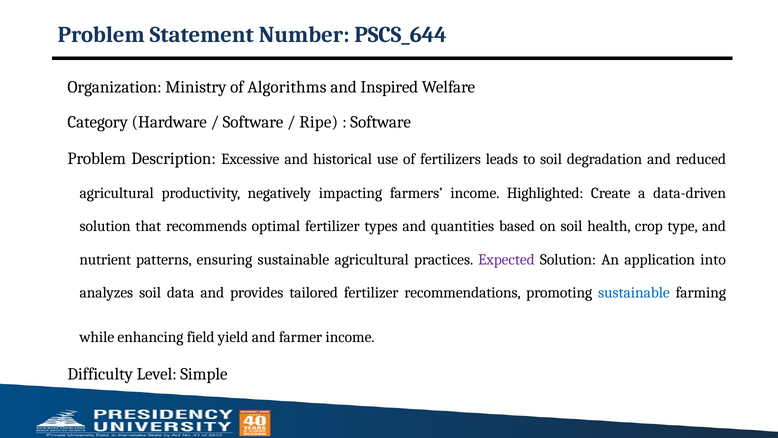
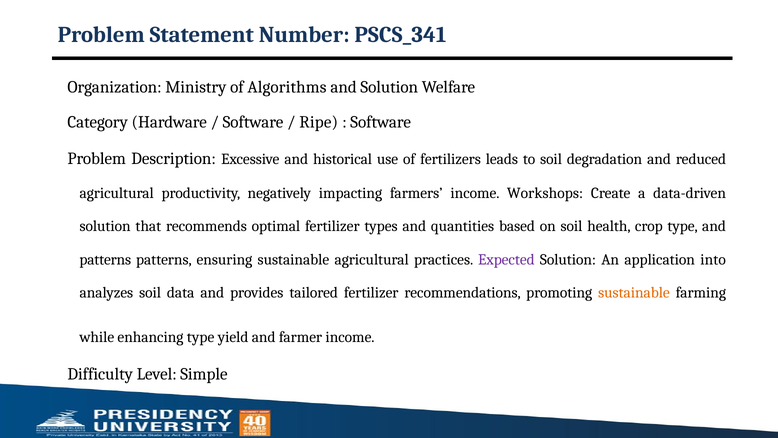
PSCS_644: PSCS_644 -> PSCS_341
and Inspired: Inspired -> Solution
Highlighted: Highlighted -> Workshops
nutrient at (105, 259): nutrient -> patterns
sustainable at (634, 293) colour: blue -> orange
enhancing field: field -> type
